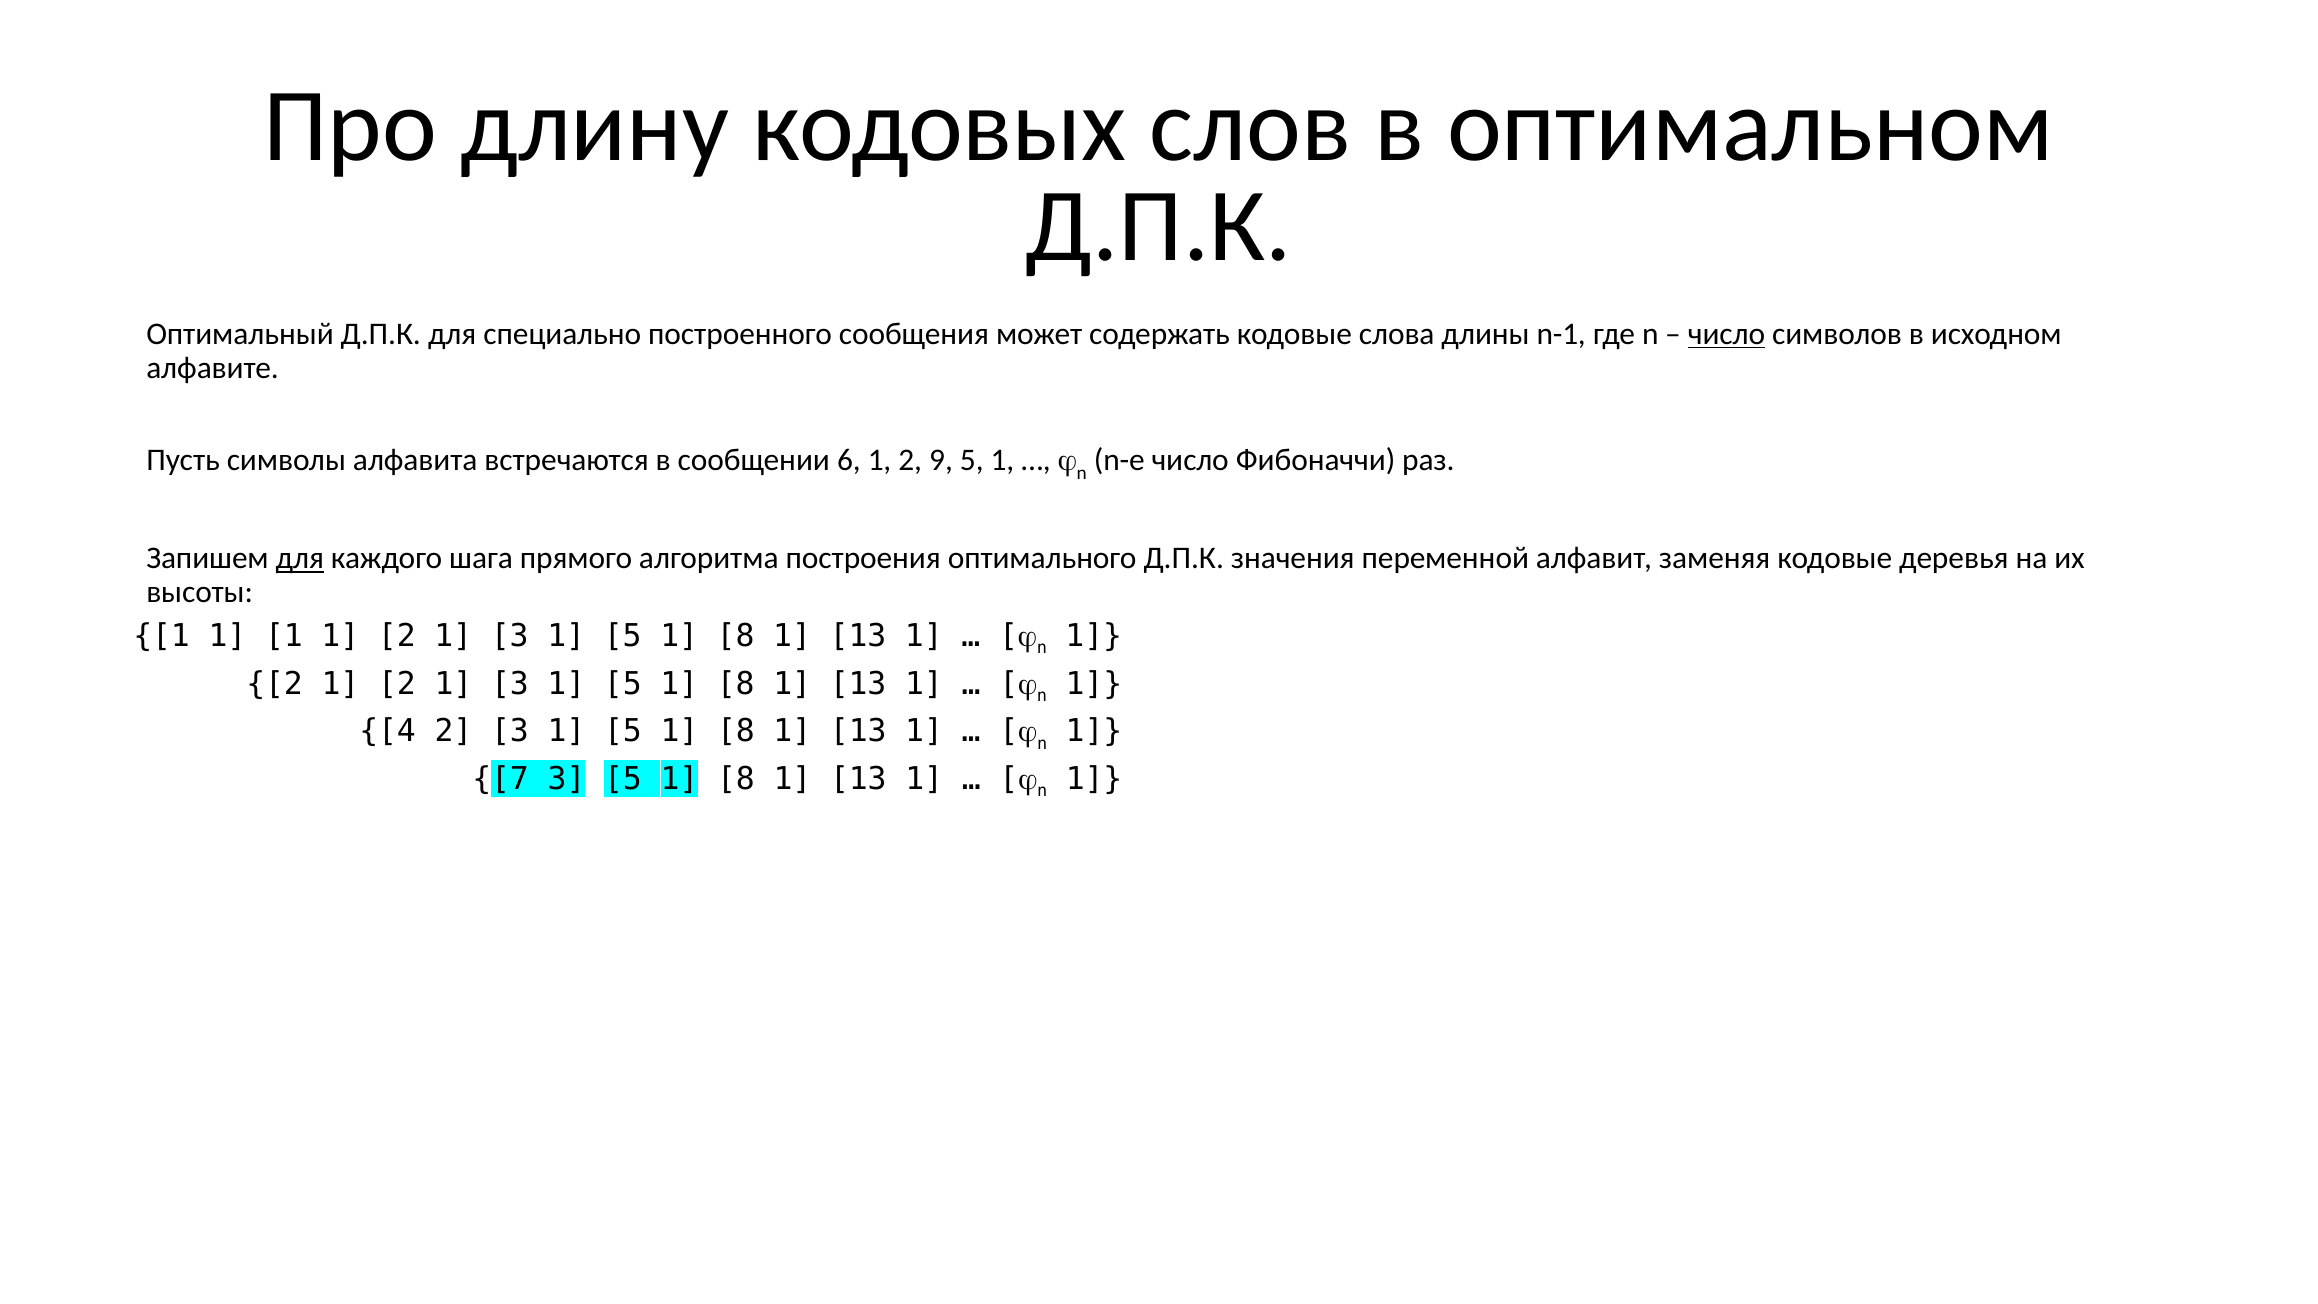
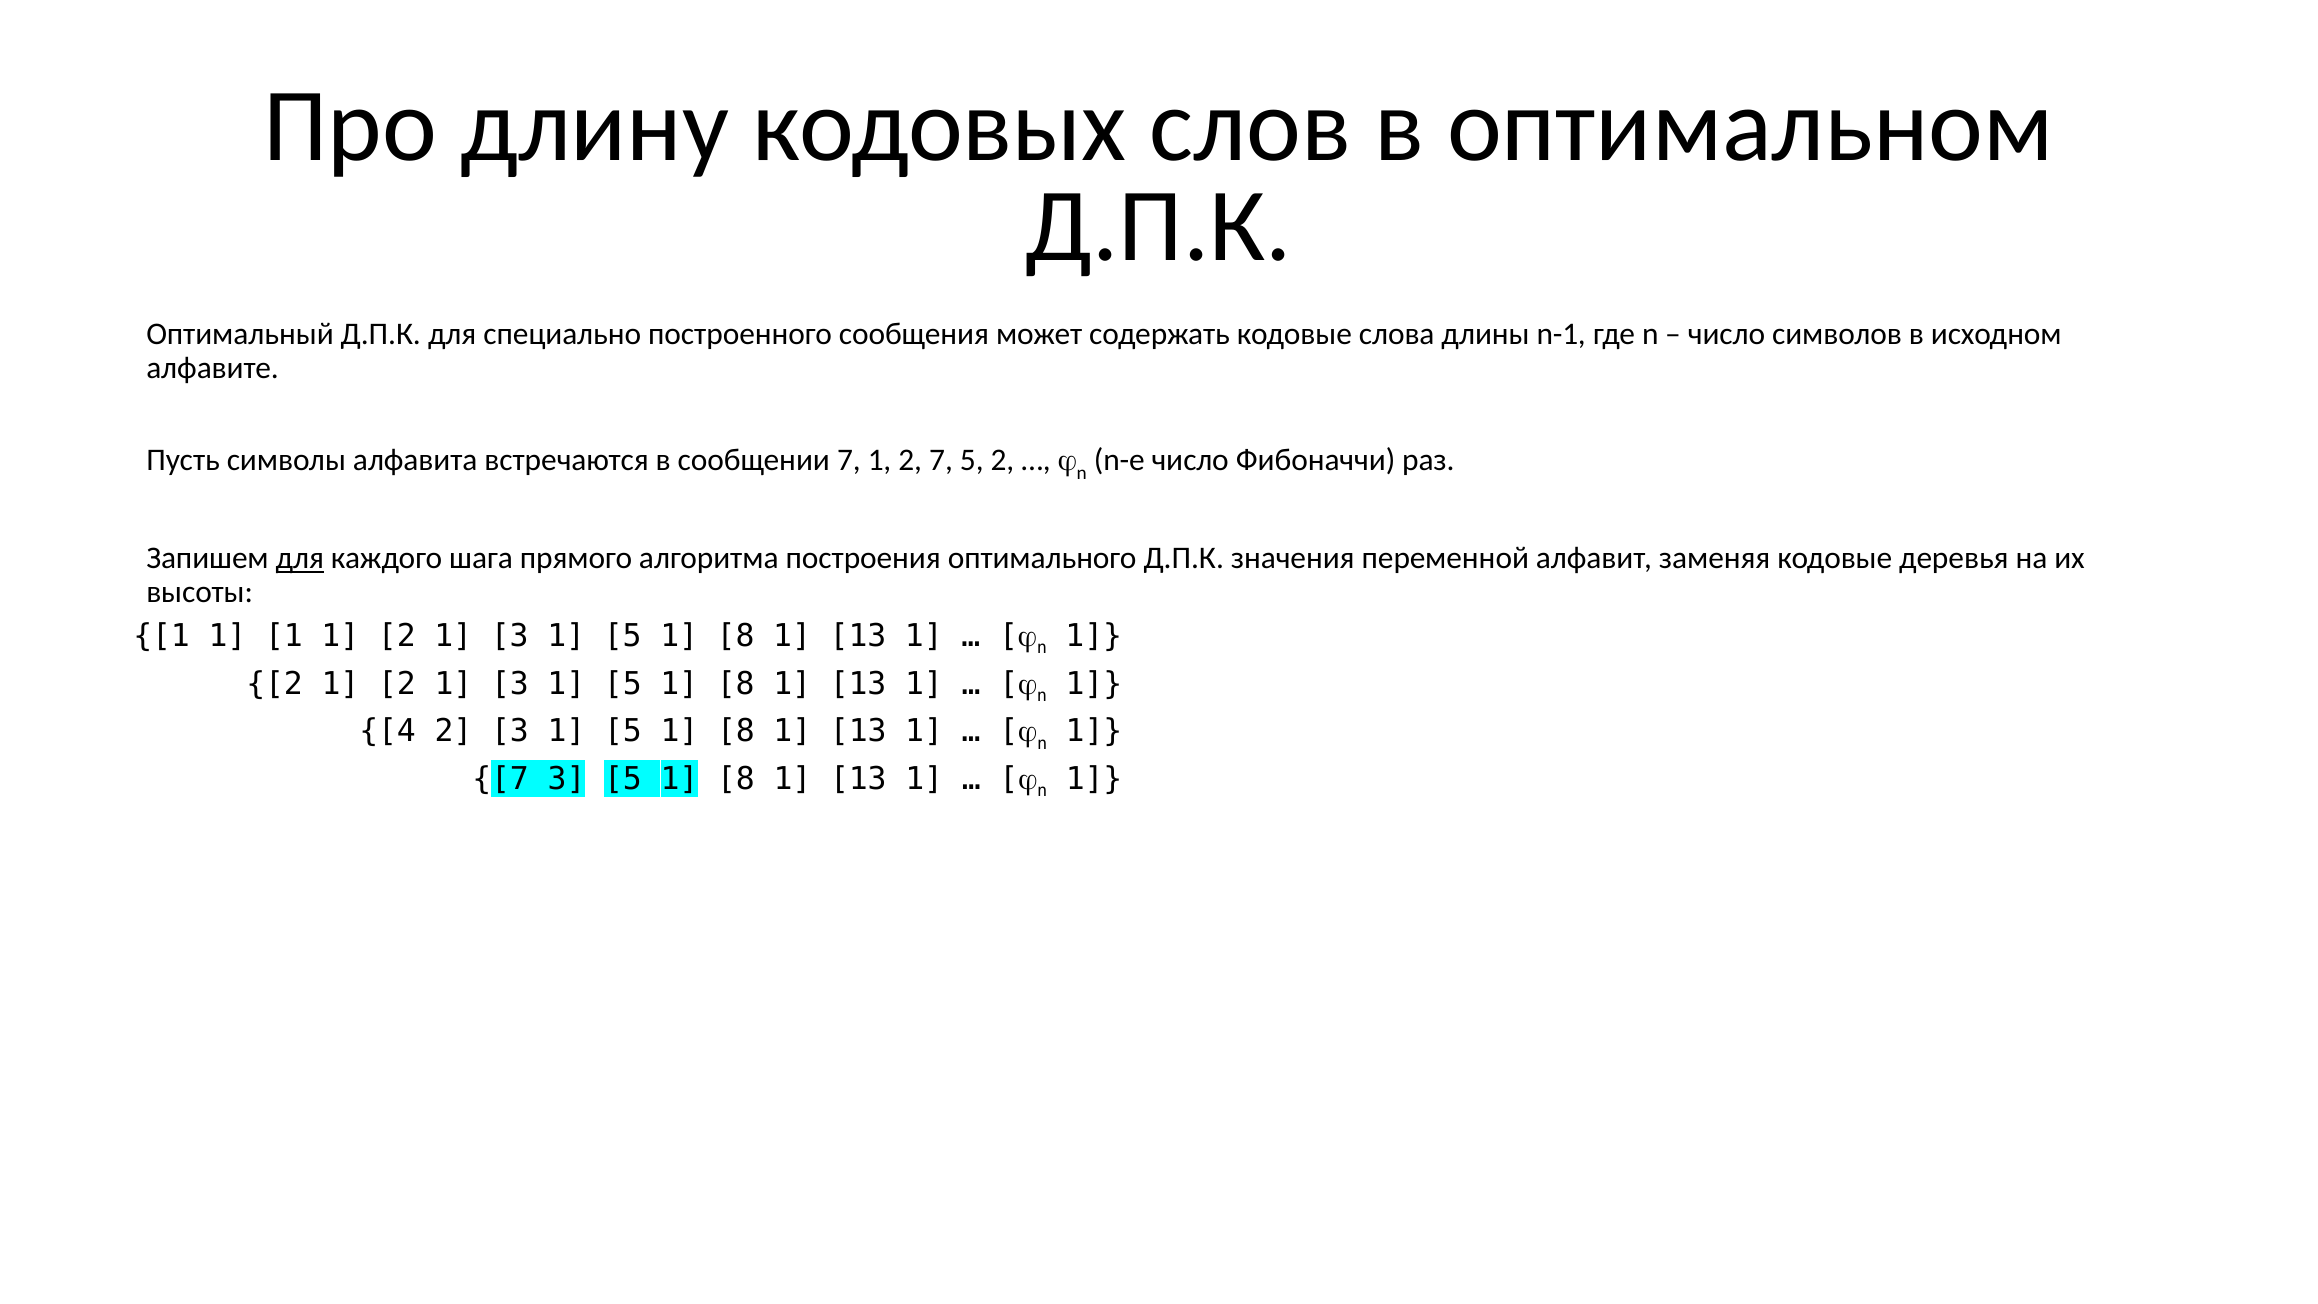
число at (1727, 334) underline: present -> none
сообщении 6: 6 -> 7
2 9: 9 -> 7
1 at (1002, 460): 1 -> 2
